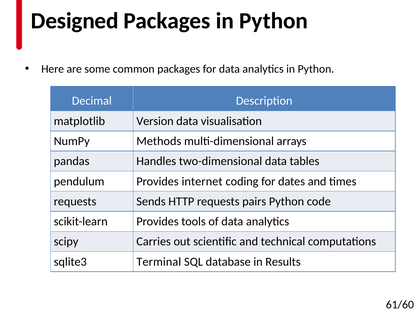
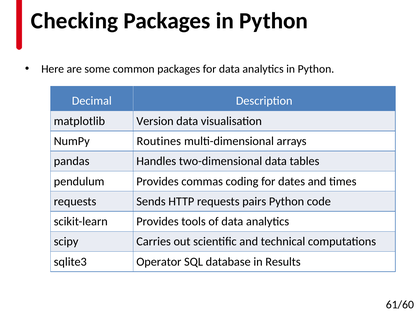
Designed: Designed -> Checking
Methods: Methods -> Routines
internet: internet -> commas
Terminal: Terminal -> Operator
